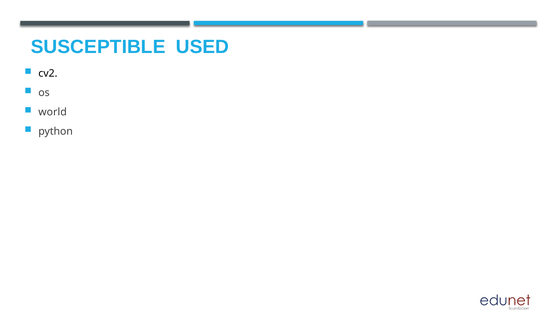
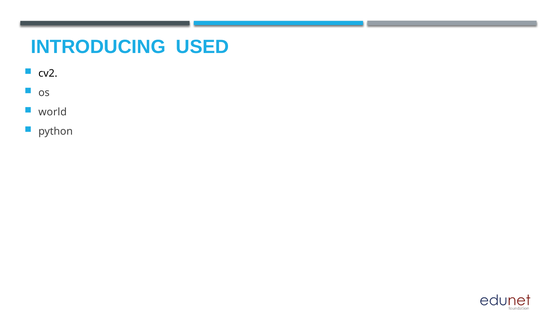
SUSCEPTIBLE: SUSCEPTIBLE -> INTRODUCING
